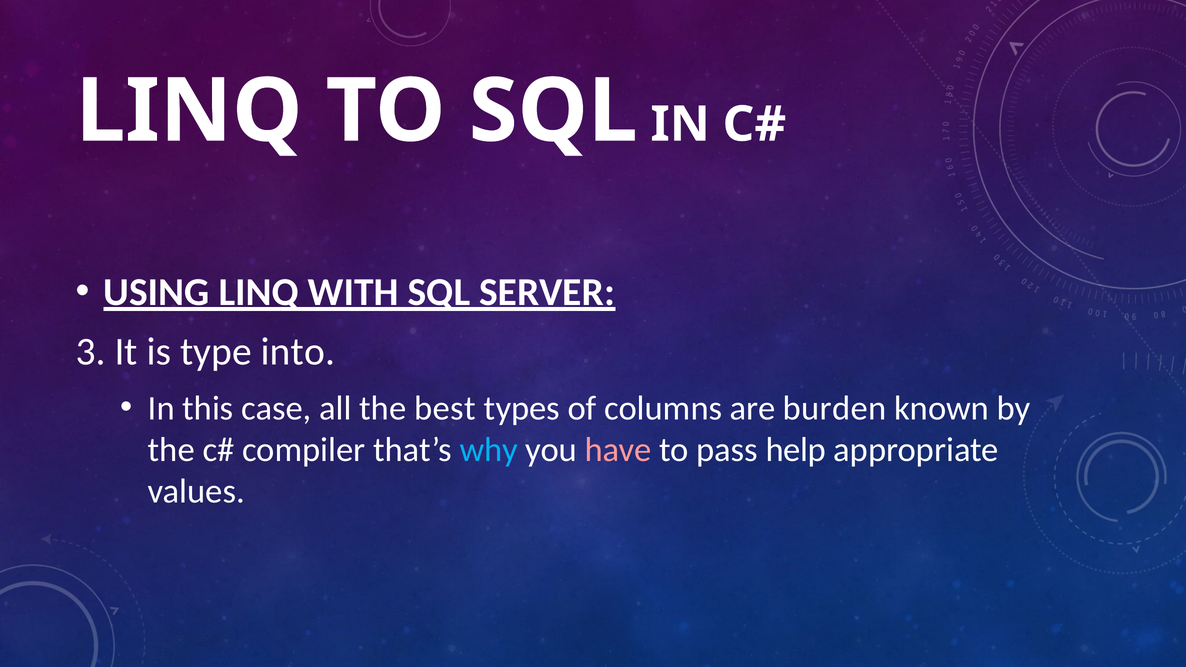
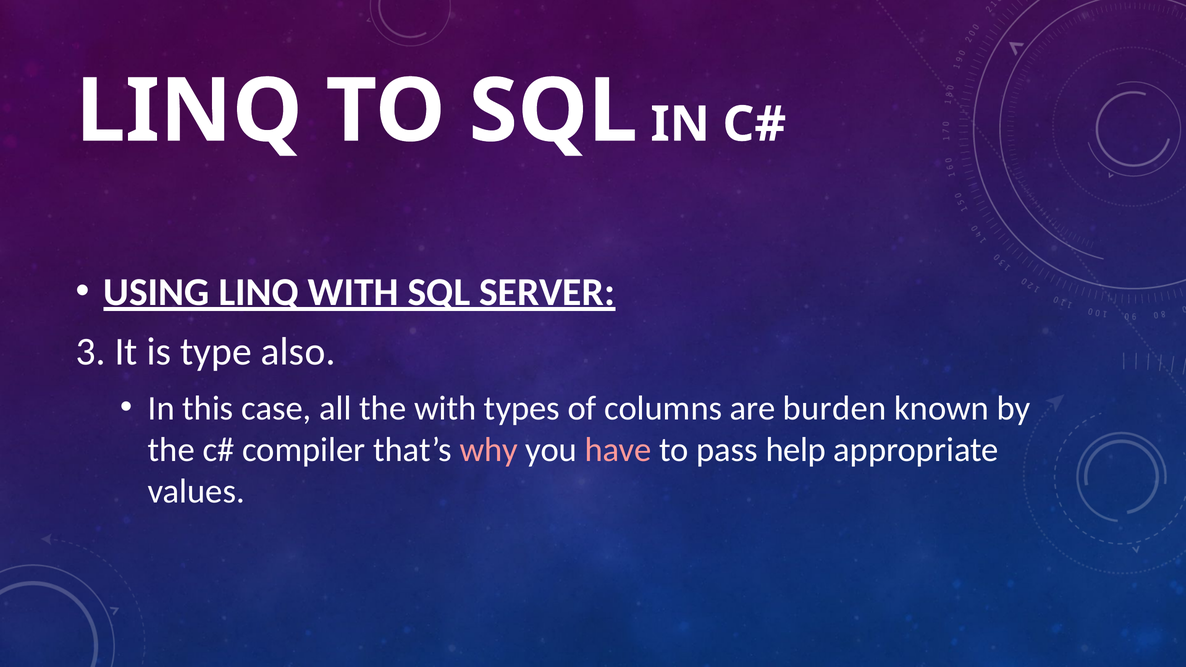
into: into -> also
the best: best -> with
why colour: light blue -> pink
